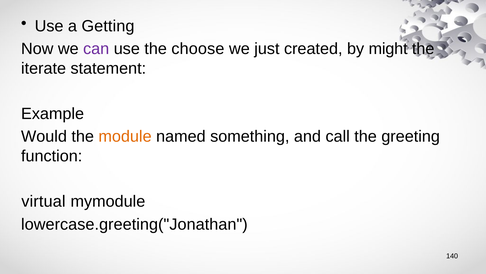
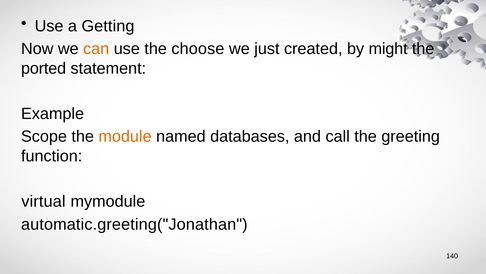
can colour: purple -> orange
iterate: iterate -> ported
Would: Would -> Scope
something: something -> databases
lowercase.greeting("Jonathan: lowercase.greeting("Jonathan -> automatic.greeting("Jonathan
